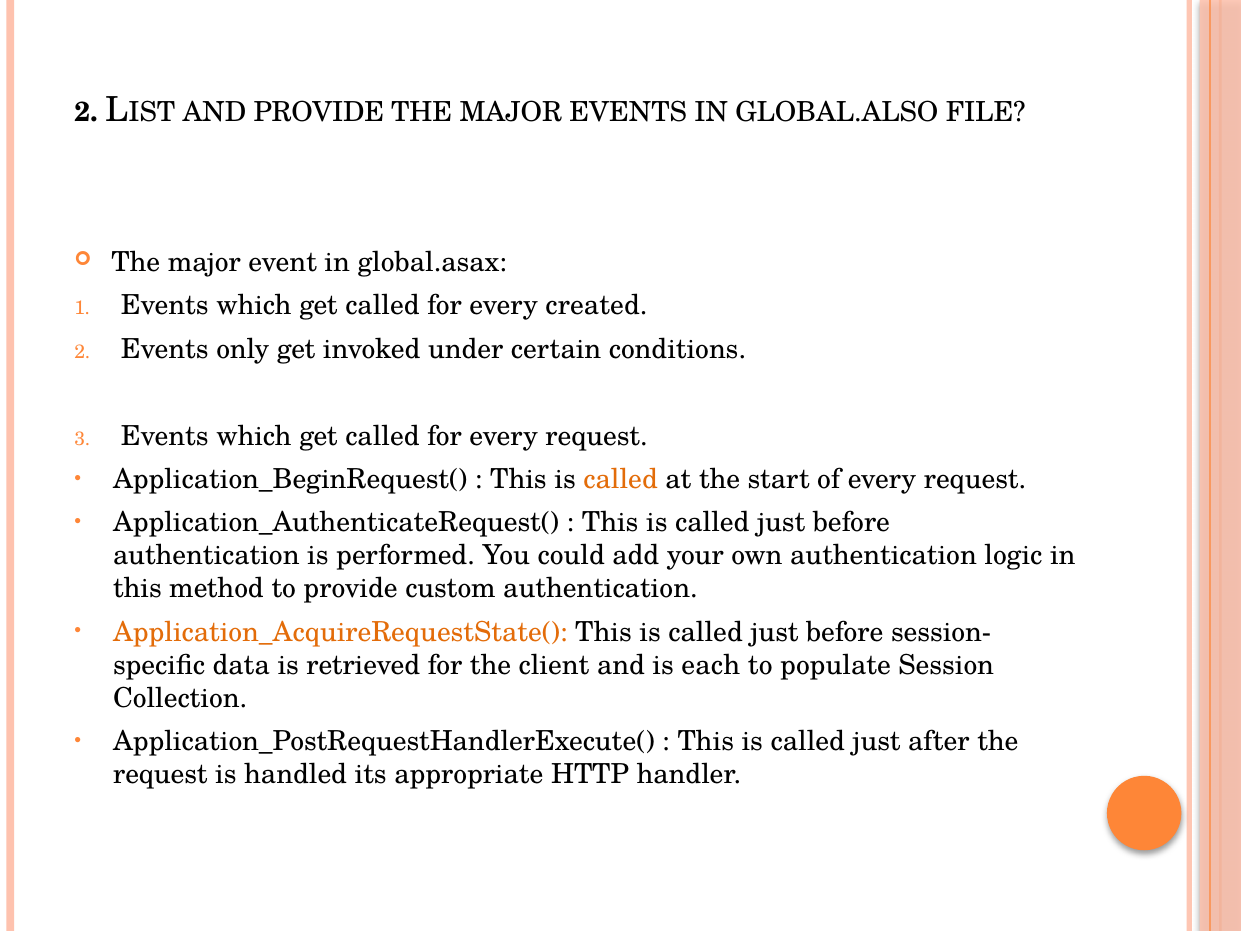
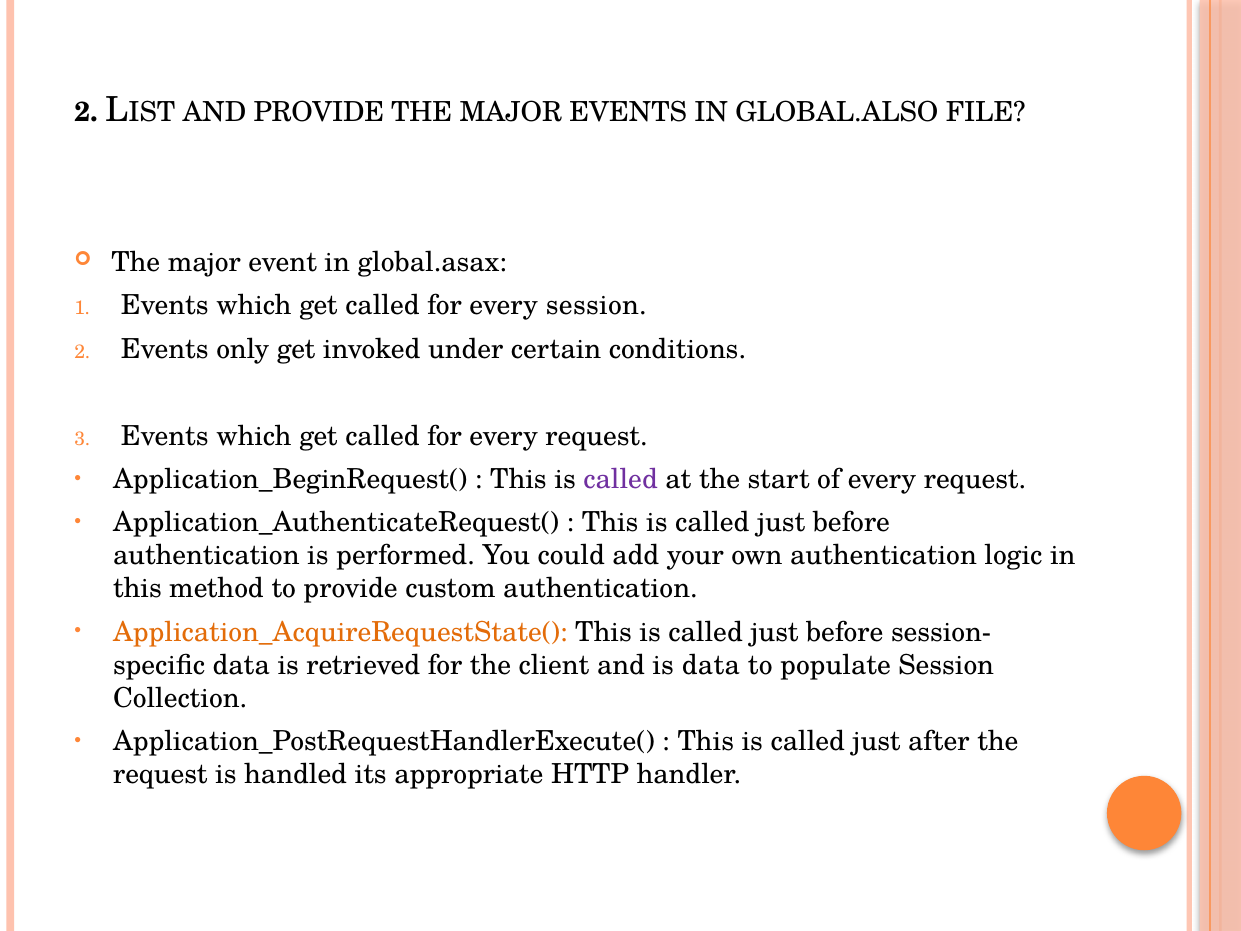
every created: created -> session
called at (621, 479) colour: orange -> purple
is each: each -> data
